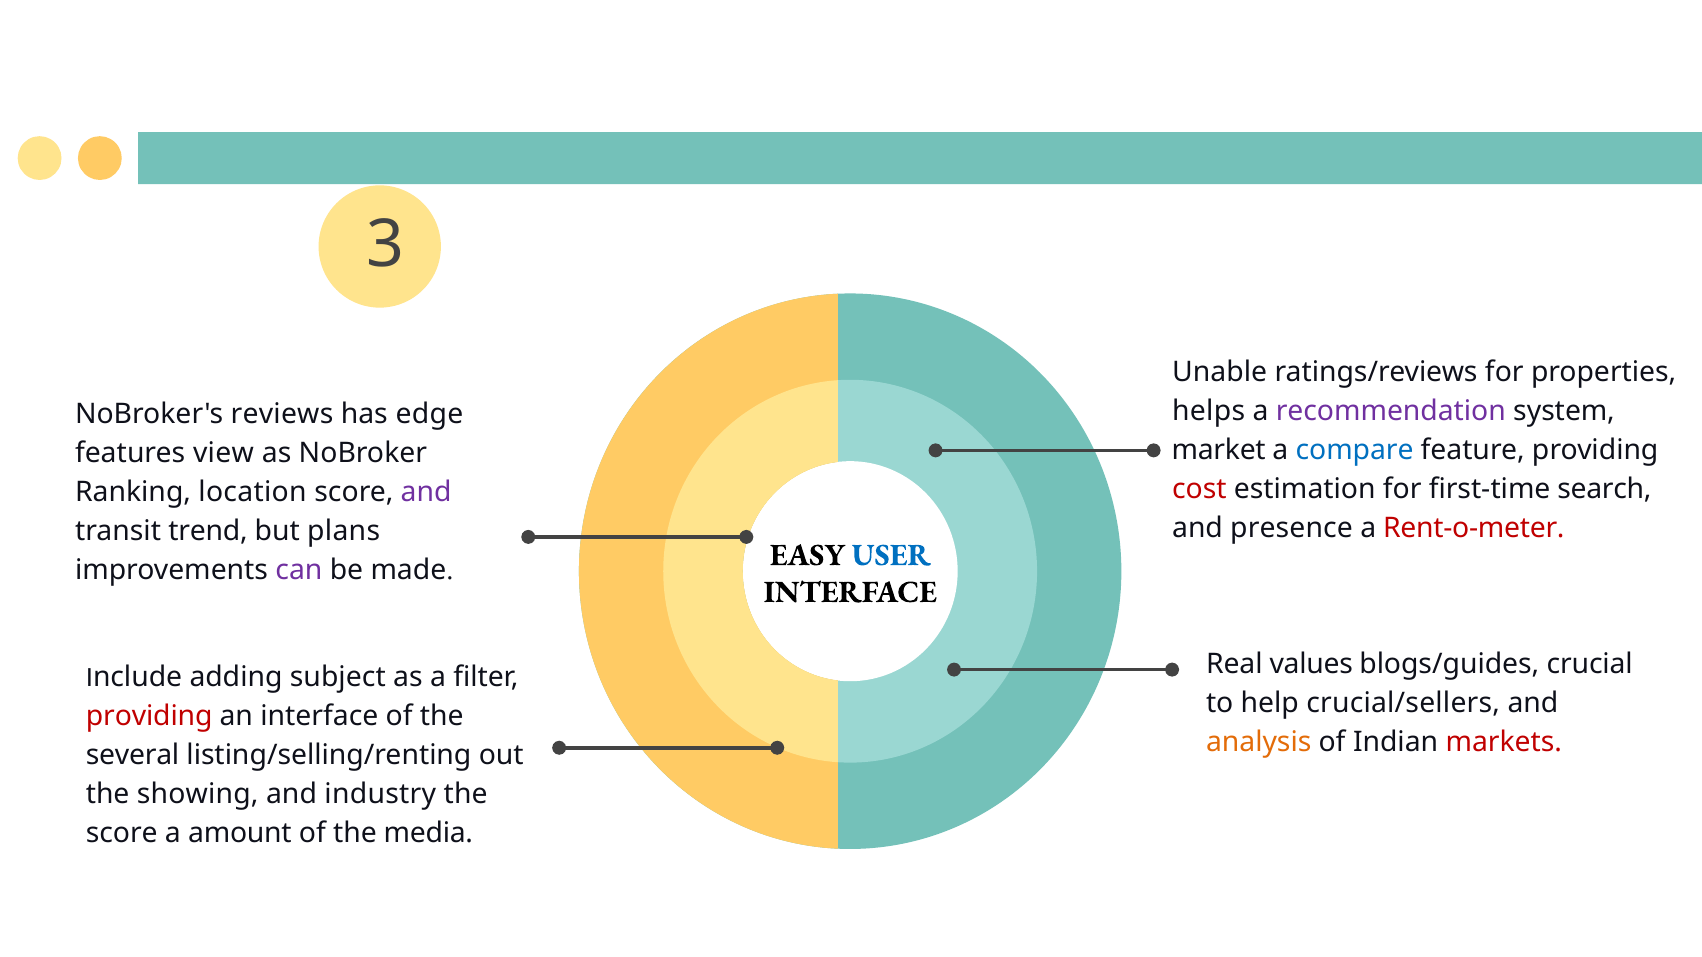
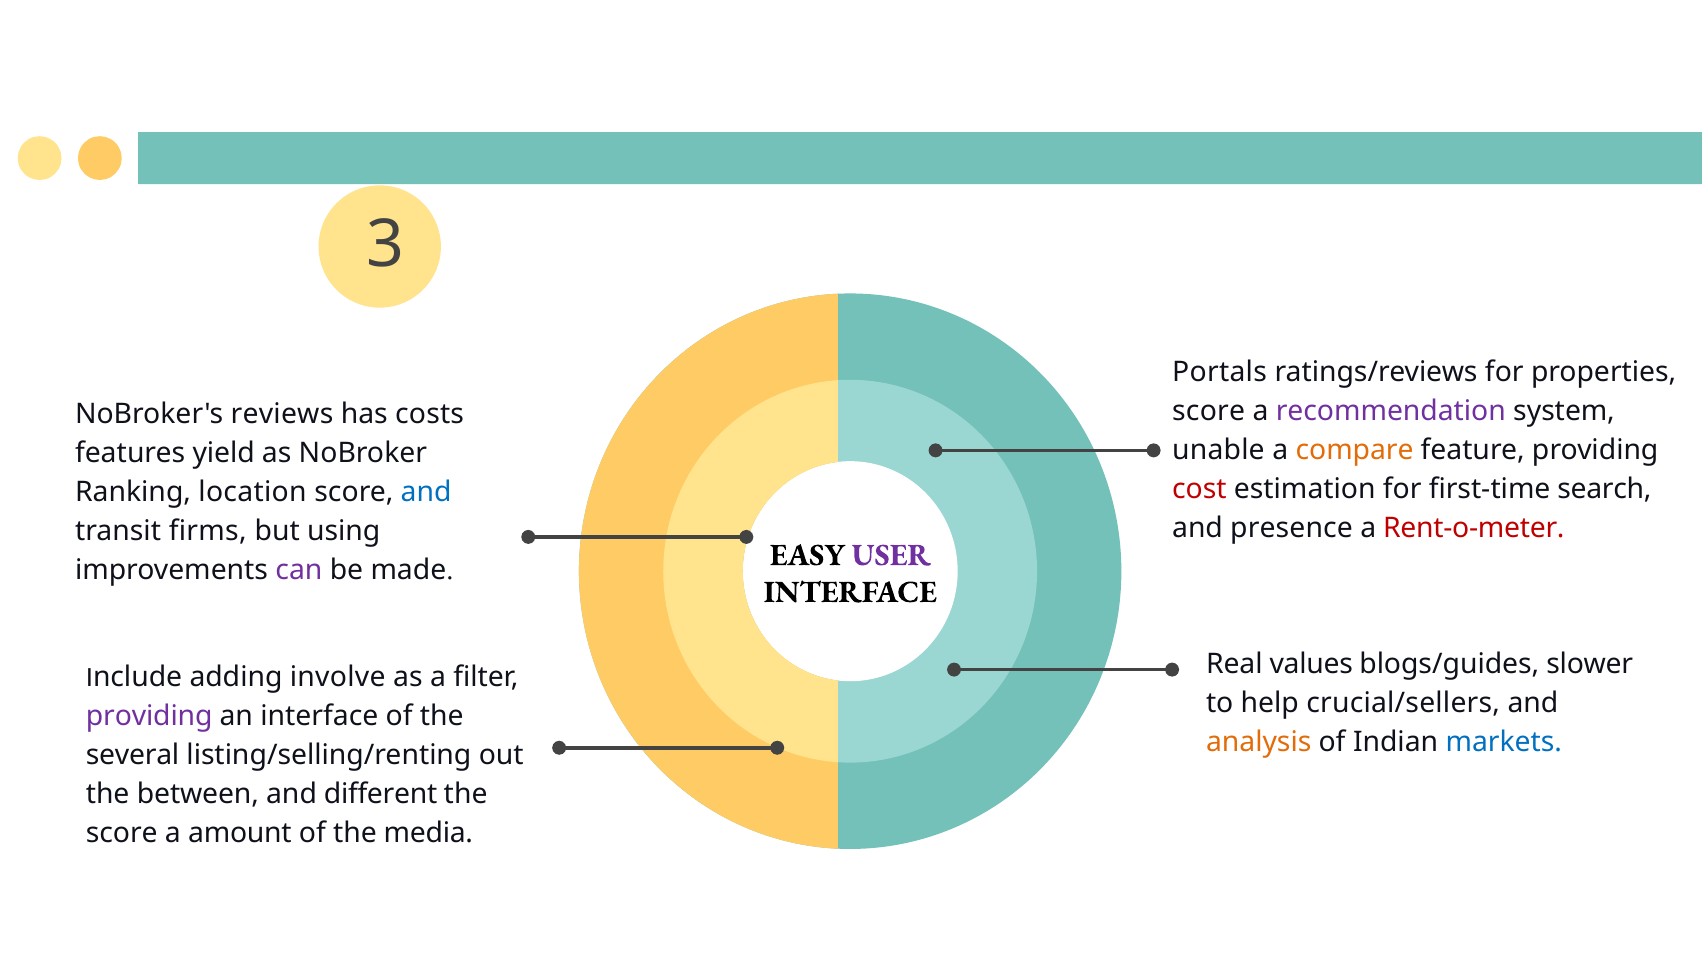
Unable: Unable -> Portals
helps at (1209, 411): helps -> score
edge: edge -> costs
market: market -> unable
compare colour: blue -> orange
view: view -> yield
and at (426, 493) colour: purple -> blue
trend: trend -> firms
plans: plans -> using
USER at (891, 555) colour: blue -> purple
crucial: crucial -> slower
subject: subject -> involve
providing at (149, 717) colour: red -> purple
markets colour: red -> blue
showing: showing -> between
industry: industry -> different
